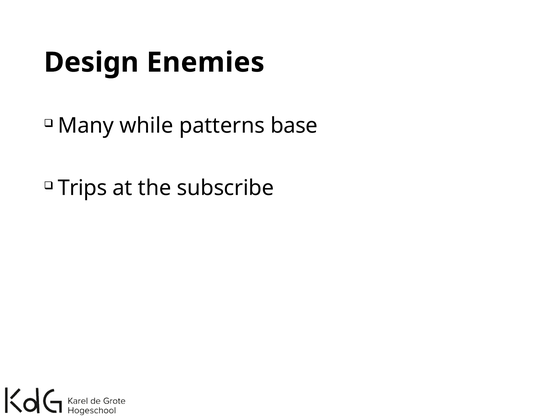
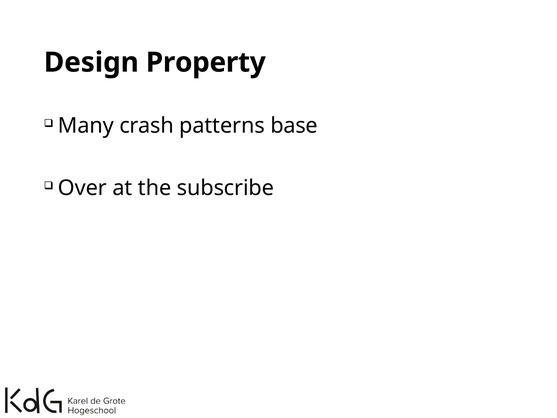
Enemies: Enemies -> Property
while: while -> crash
Trips: Trips -> Over
